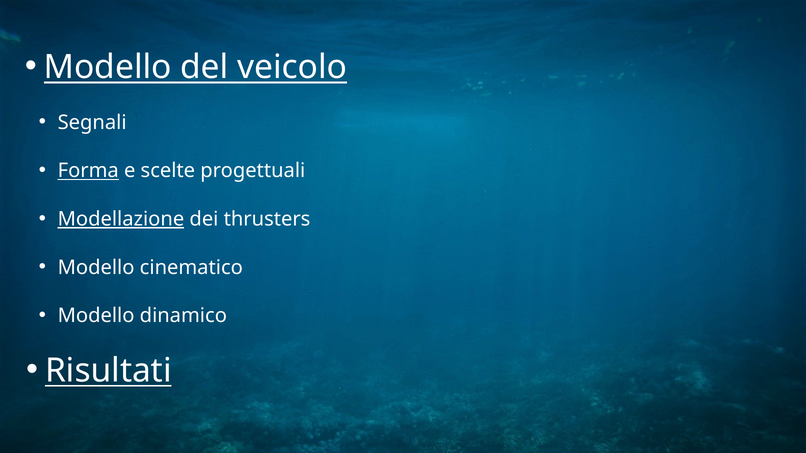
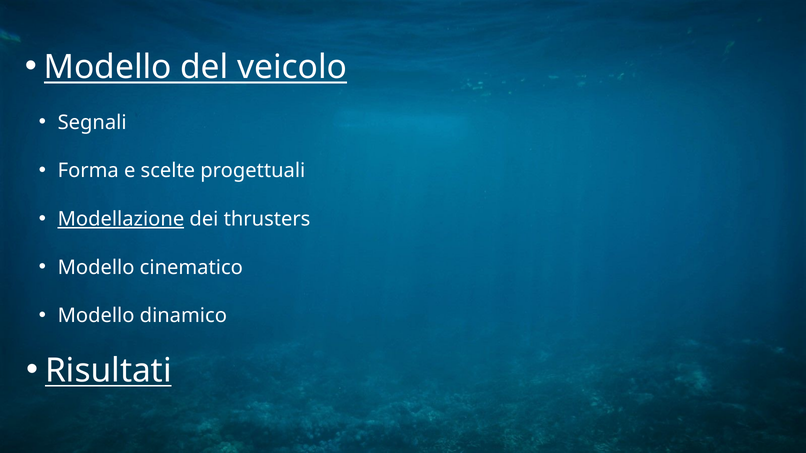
Forma underline: present -> none
